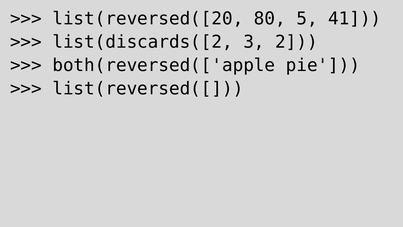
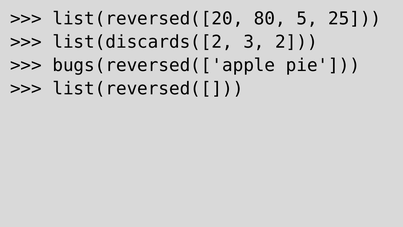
41: 41 -> 25
both(reversed(['apple: both(reversed(['apple -> bugs(reversed(['apple
